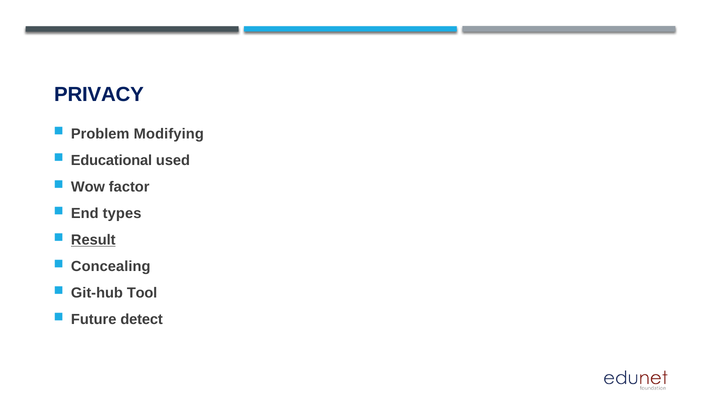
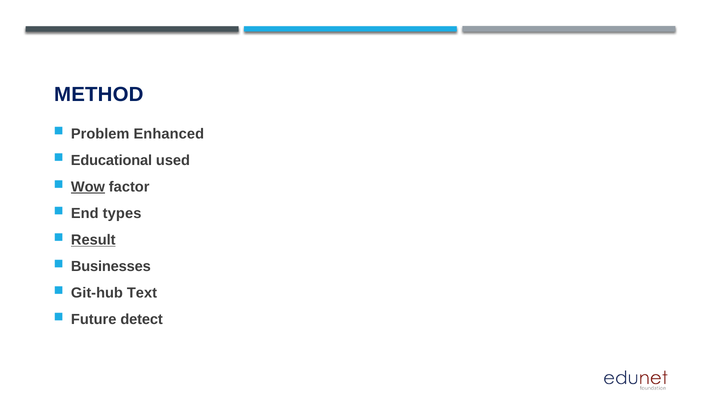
PRIVACY: PRIVACY -> METHOD
Modifying: Modifying -> Enhanced
Wow underline: none -> present
Concealing: Concealing -> Businesses
Tool: Tool -> Text
